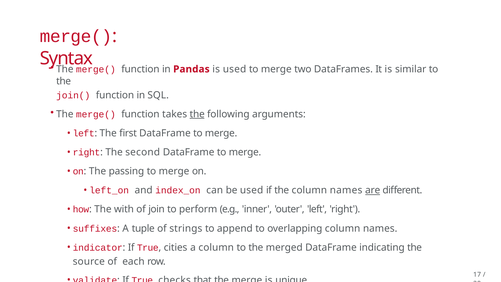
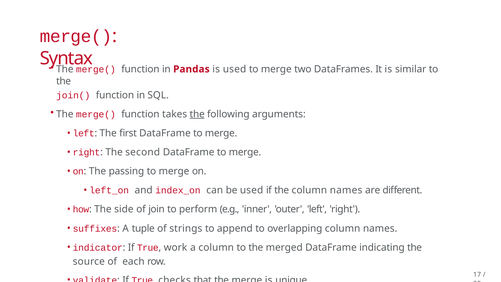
are underline: present -> none
with: with -> side
cities: cities -> work
